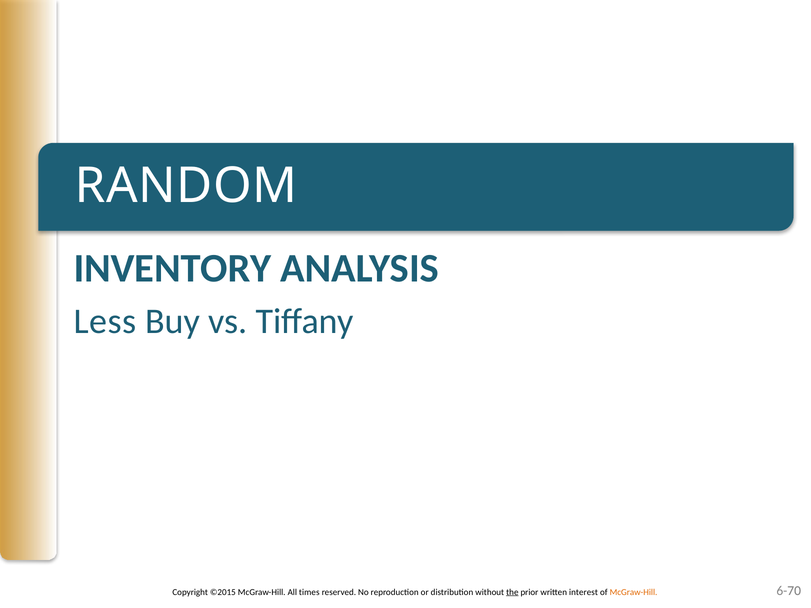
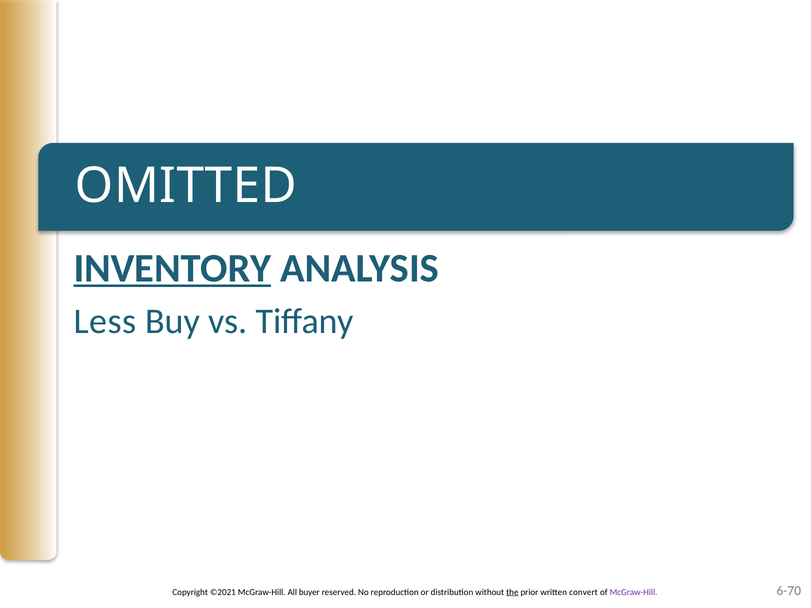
RANDOM: RANDOM -> OMITTED
INVENTORY underline: none -> present
©2015: ©2015 -> ©2021
times: times -> buyer
interest: interest -> convert
McGraw-Hill at (633, 592) colour: orange -> purple
